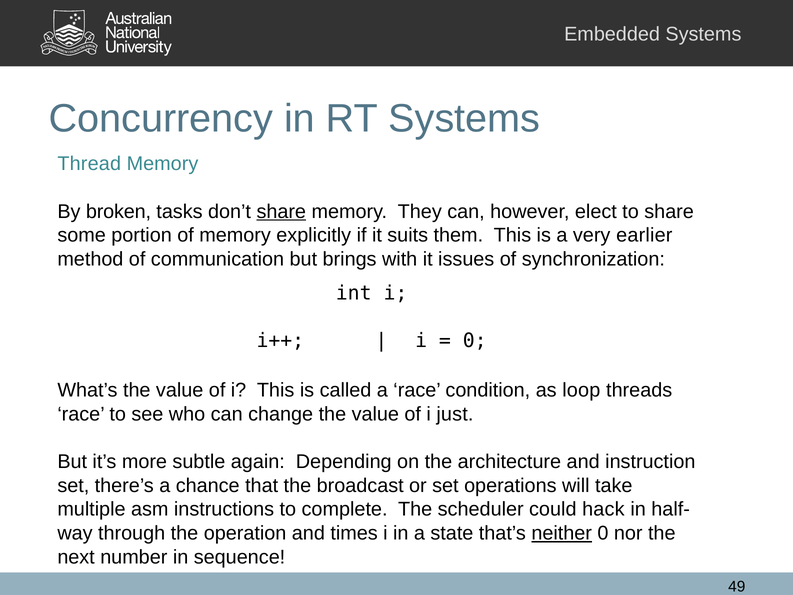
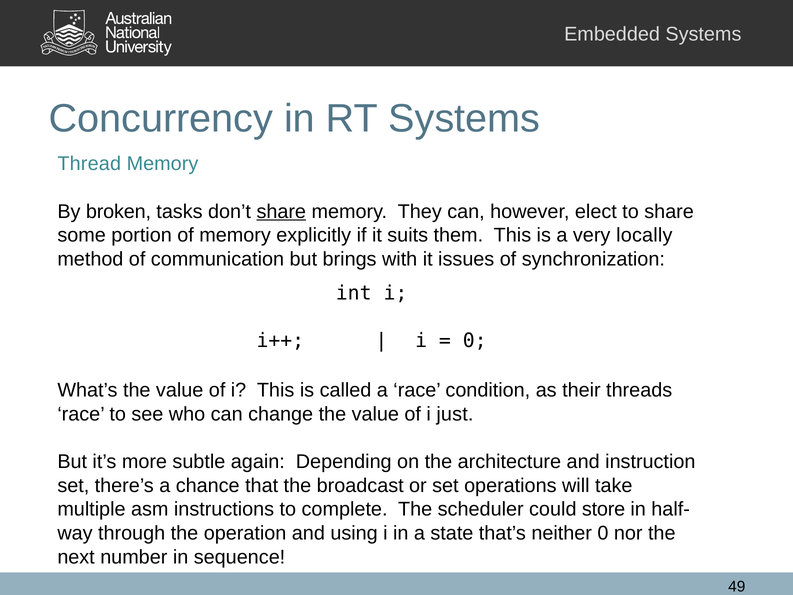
earlier: earlier -> locally
loop: loop -> their
hack: hack -> store
times: times -> using
neither underline: present -> none
